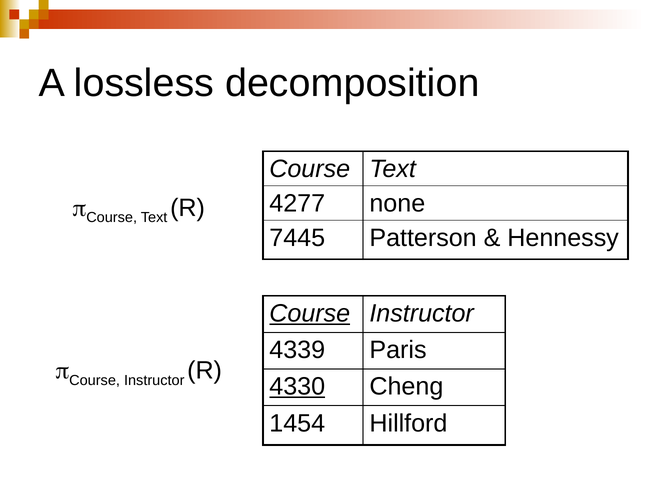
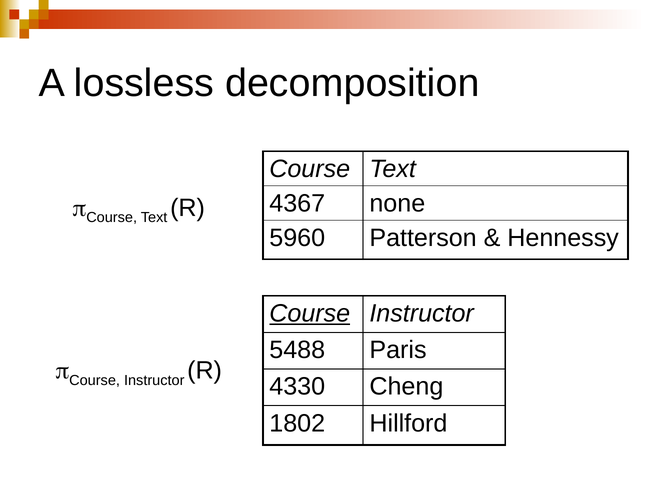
4277: 4277 -> 4367
7445: 7445 -> 5960
4339: 4339 -> 5488
4330 underline: present -> none
1454: 1454 -> 1802
